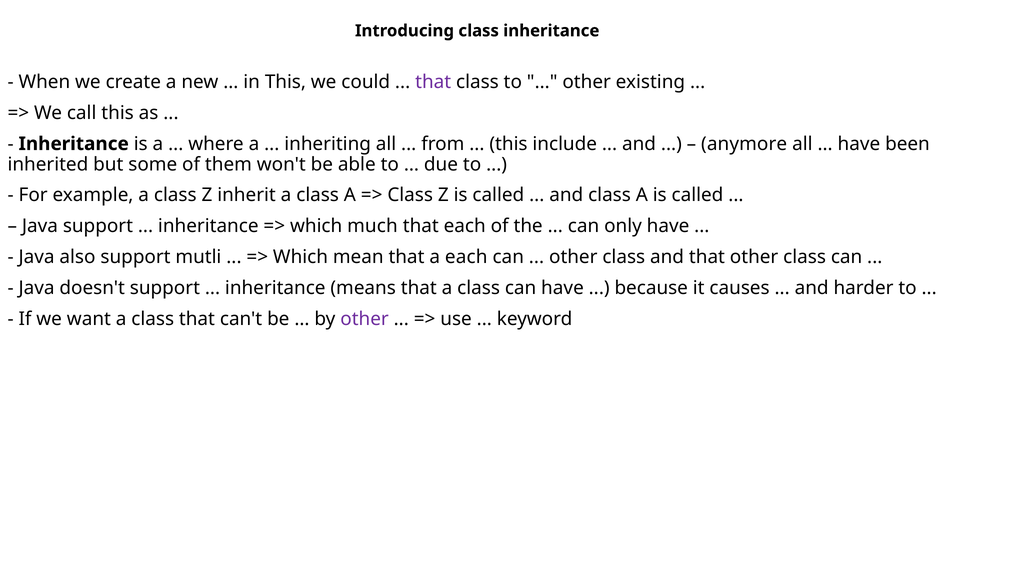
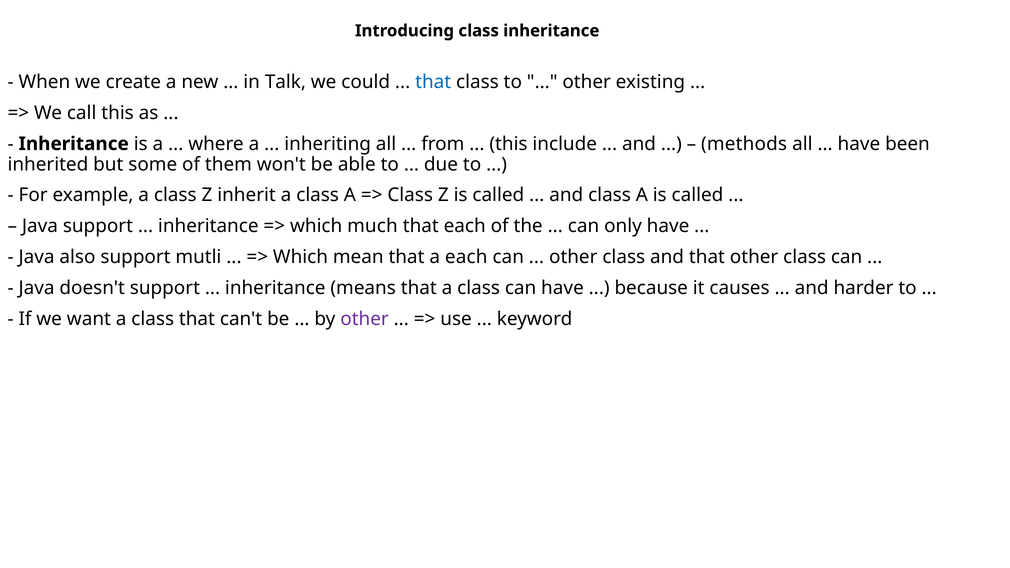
in This: This -> Talk
that at (433, 82) colour: purple -> blue
anymore: anymore -> methods
